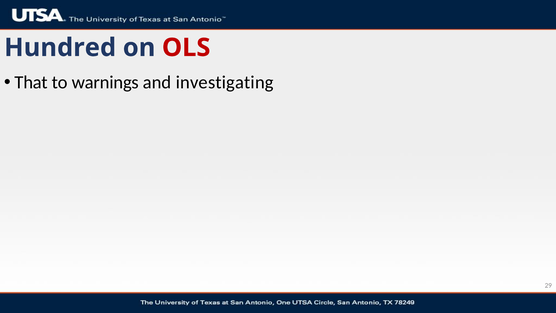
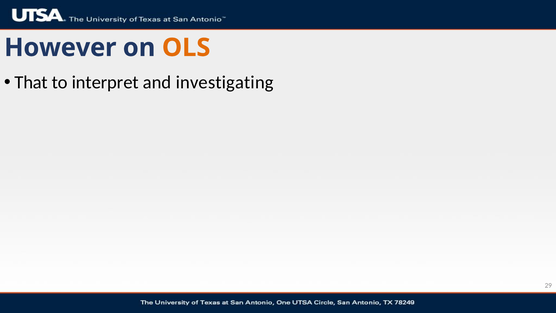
Hundred: Hundred -> However
OLS colour: red -> orange
warnings: warnings -> interpret
